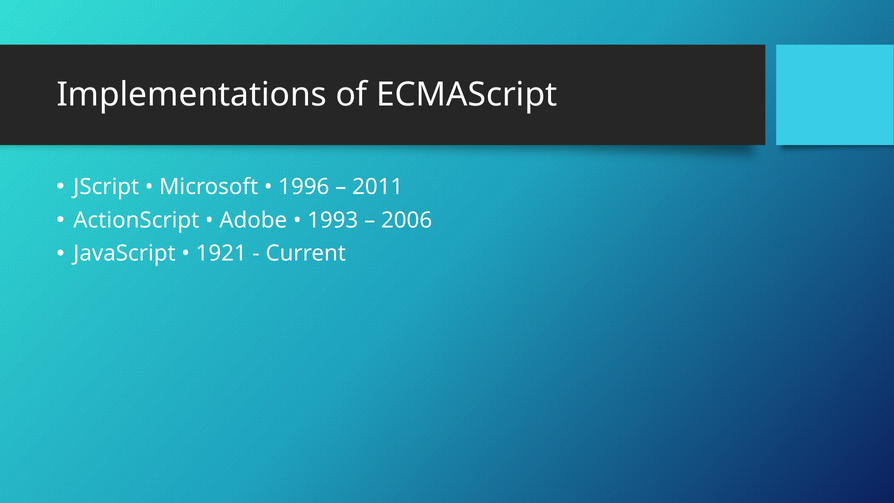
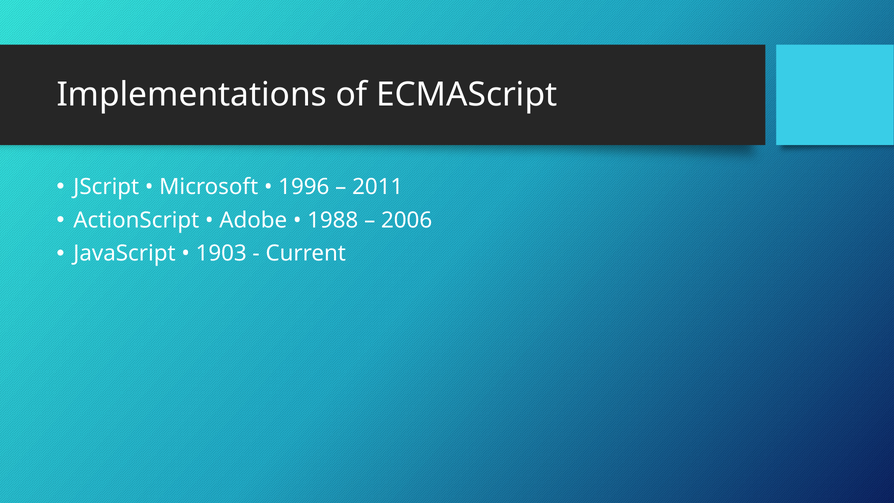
1993: 1993 -> 1988
1921: 1921 -> 1903
